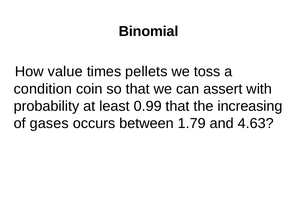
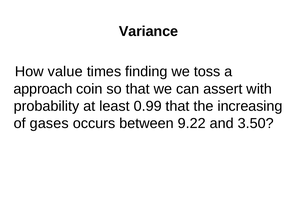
Binomial: Binomial -> Variance
pellets: pellets -> finding
condition: condition -> approach
1.79: 1.79 -> 9.22
4.63: 4.63 -> 3.50
